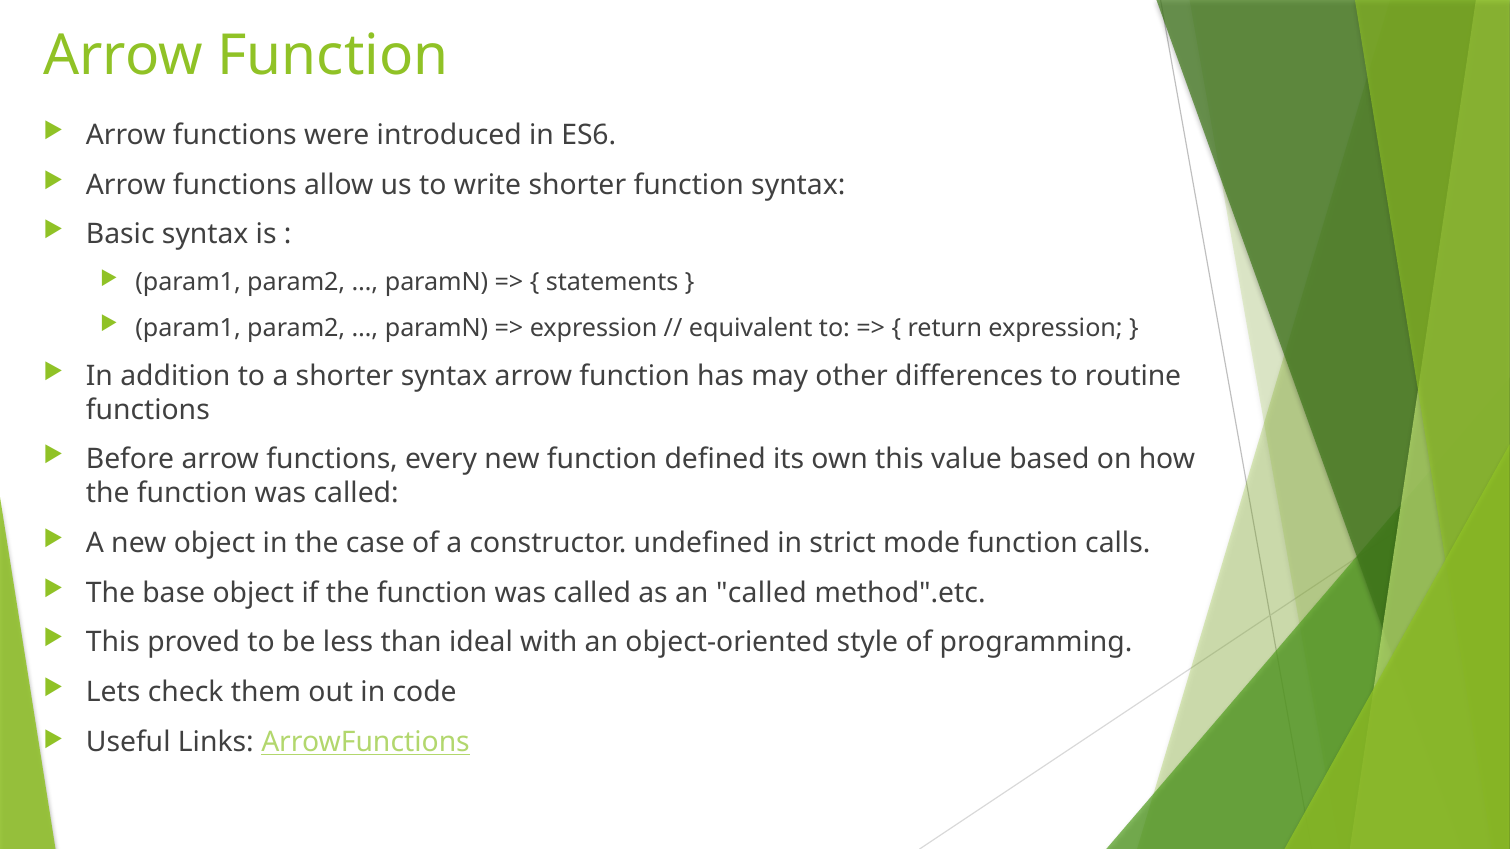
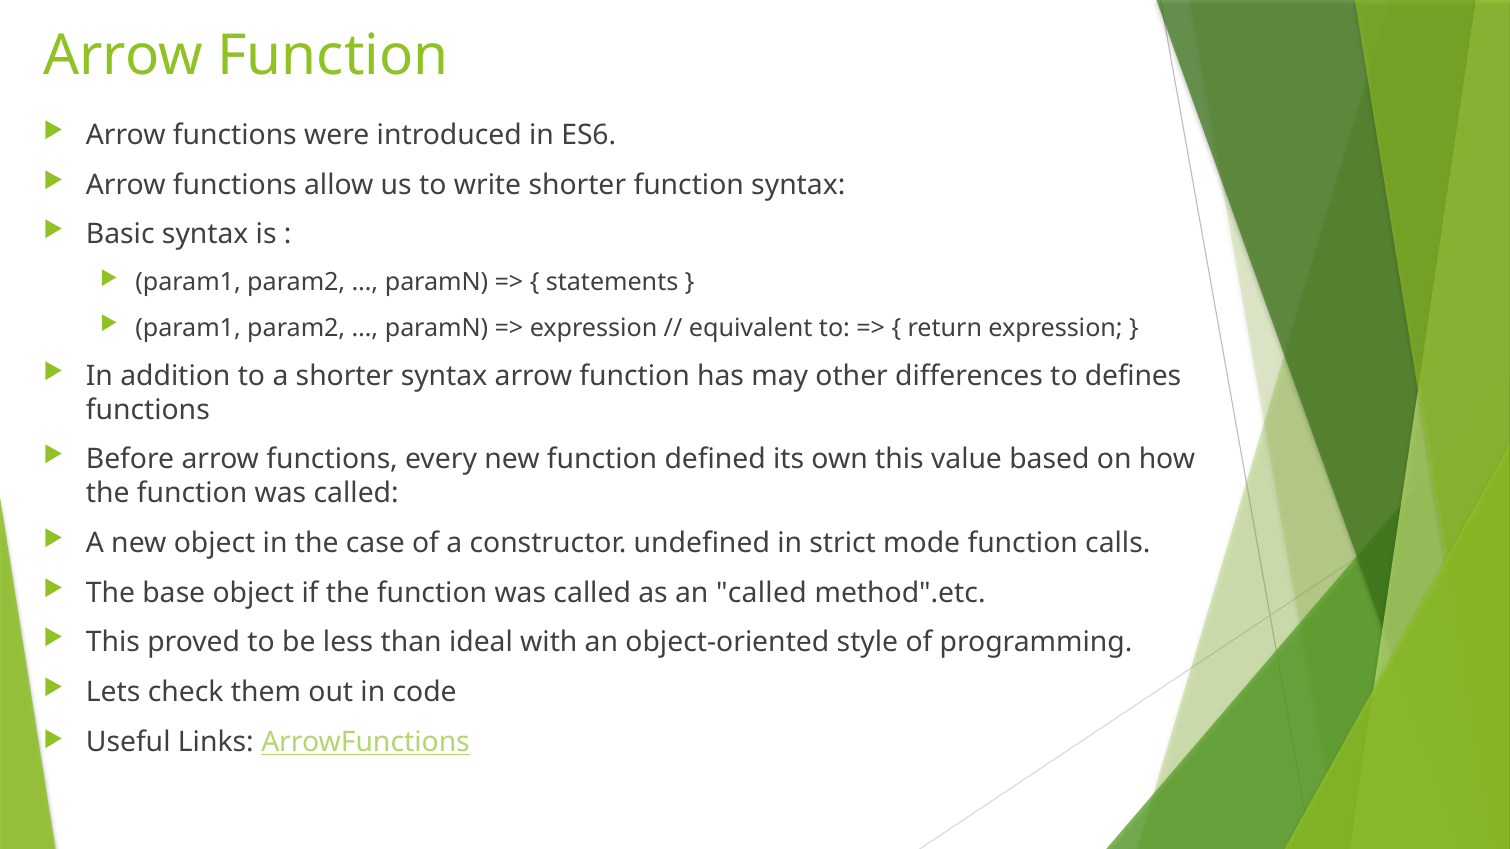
routine: routine -> defines
